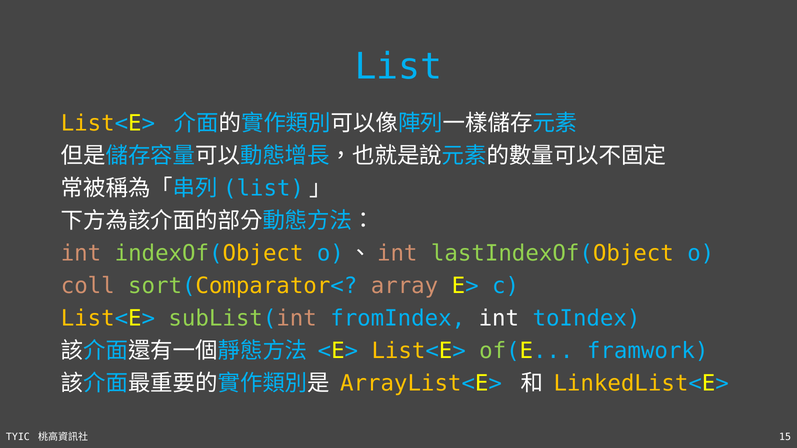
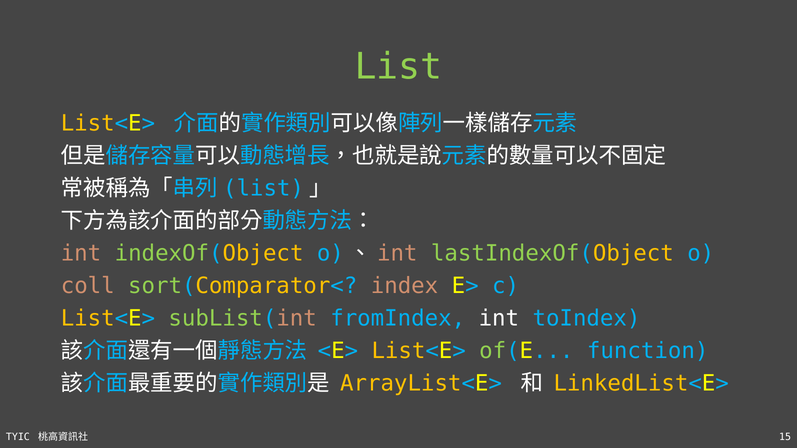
List colour: light blue -> light green
array: array -> index
framwork: framwork -> function
